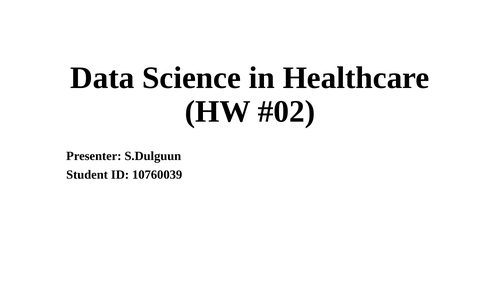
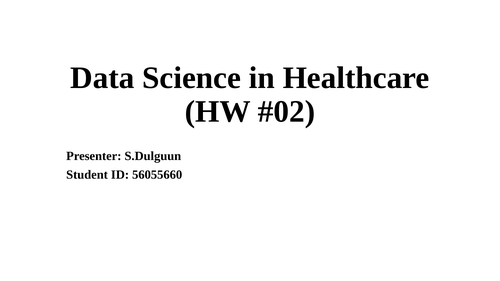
10760039: 10760039 -> 56055660
